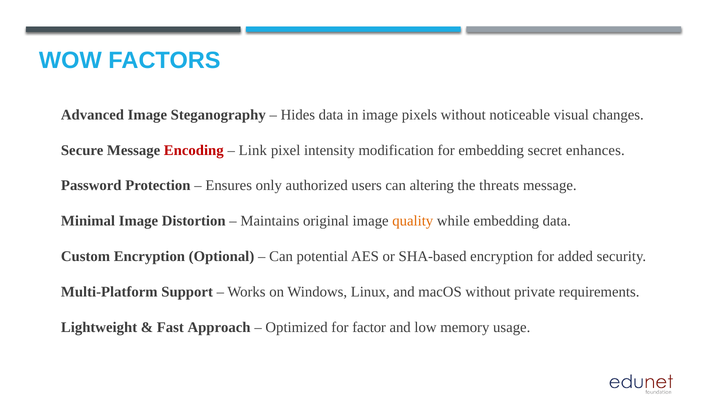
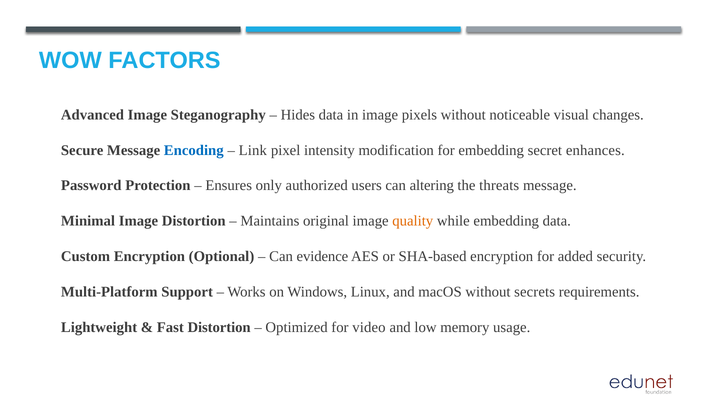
Encoding colour: red -> blue
potential: potential -> evidence
private: private -> secrets
Fast Approach: Approach -> Distortion
factor: factor -> video
